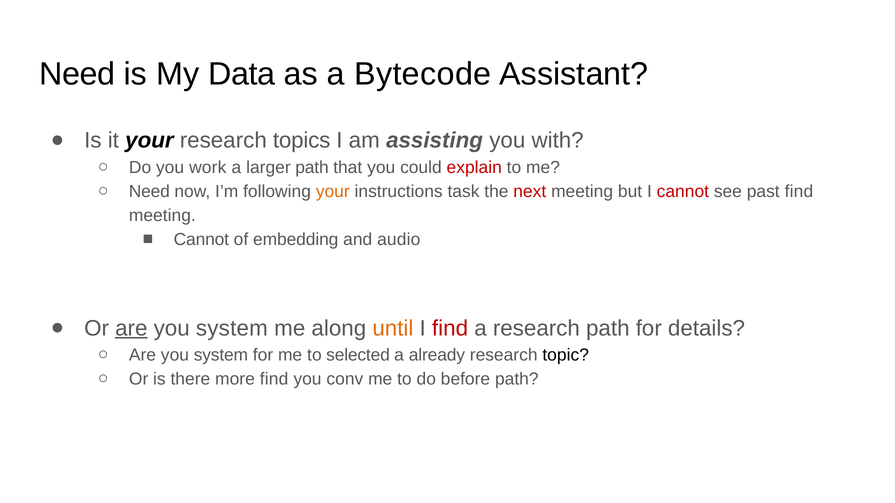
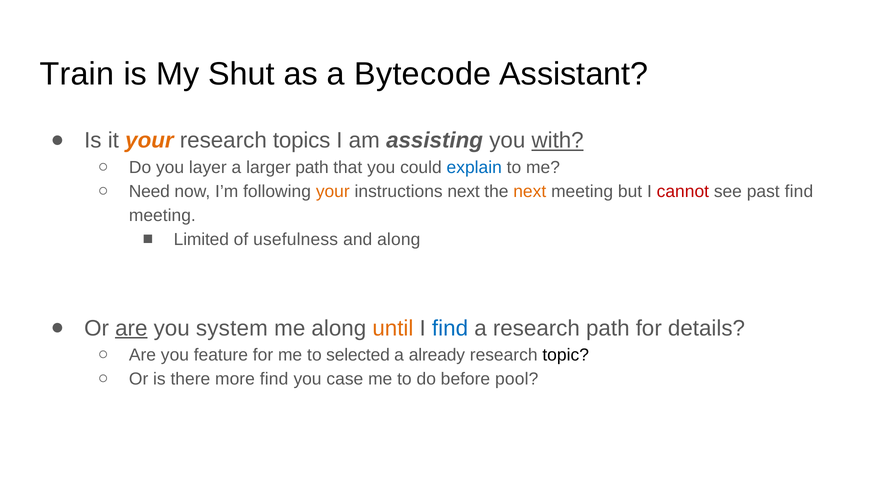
Need at (77, 74): Need -> Train
Data: Data -> Shut
your at (149, 141) colour: black -> orange
with underline: none -> present
work: work -> layer
explain colour: red -> blue
instructions task: task -> next
next at (530, 192) colour: red -> orange
Cannot at (201, 240): Cannot -> Limited
embedding: embedding -> usefulness
and audio: audio -> along
find at (450, 329) colour: red -> blue
system at (221, 355): system -> feature
conv: conv -> case
before path: path -> pool
